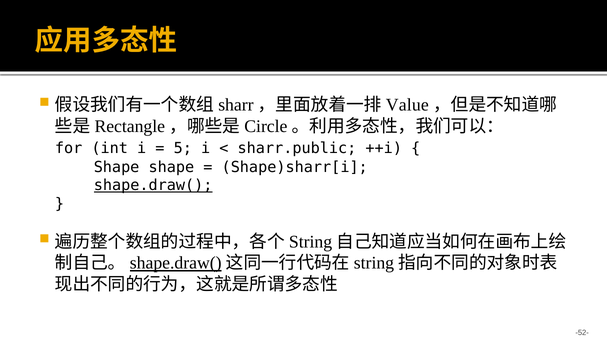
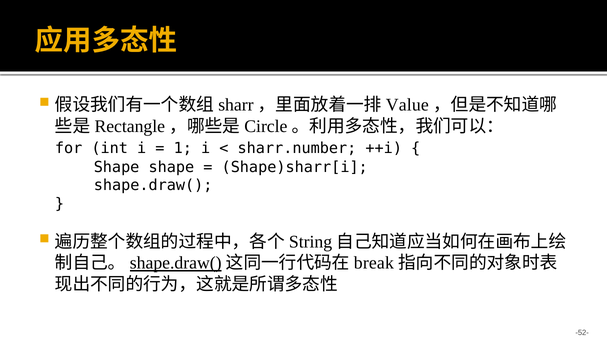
5: 5 -> 1
sharr.public: sharr.public -> sharr.number
shape.draw( at (153, 185) underline: present -> none
string at (374, 263): string -> break
